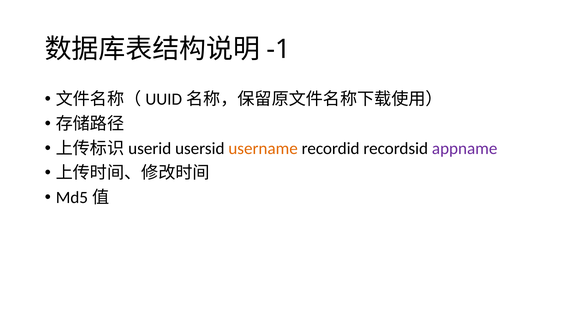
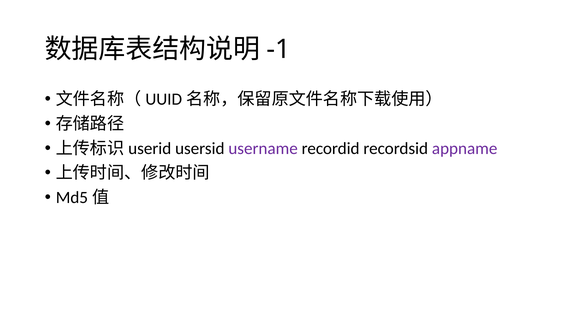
username colour: orange -> purple
